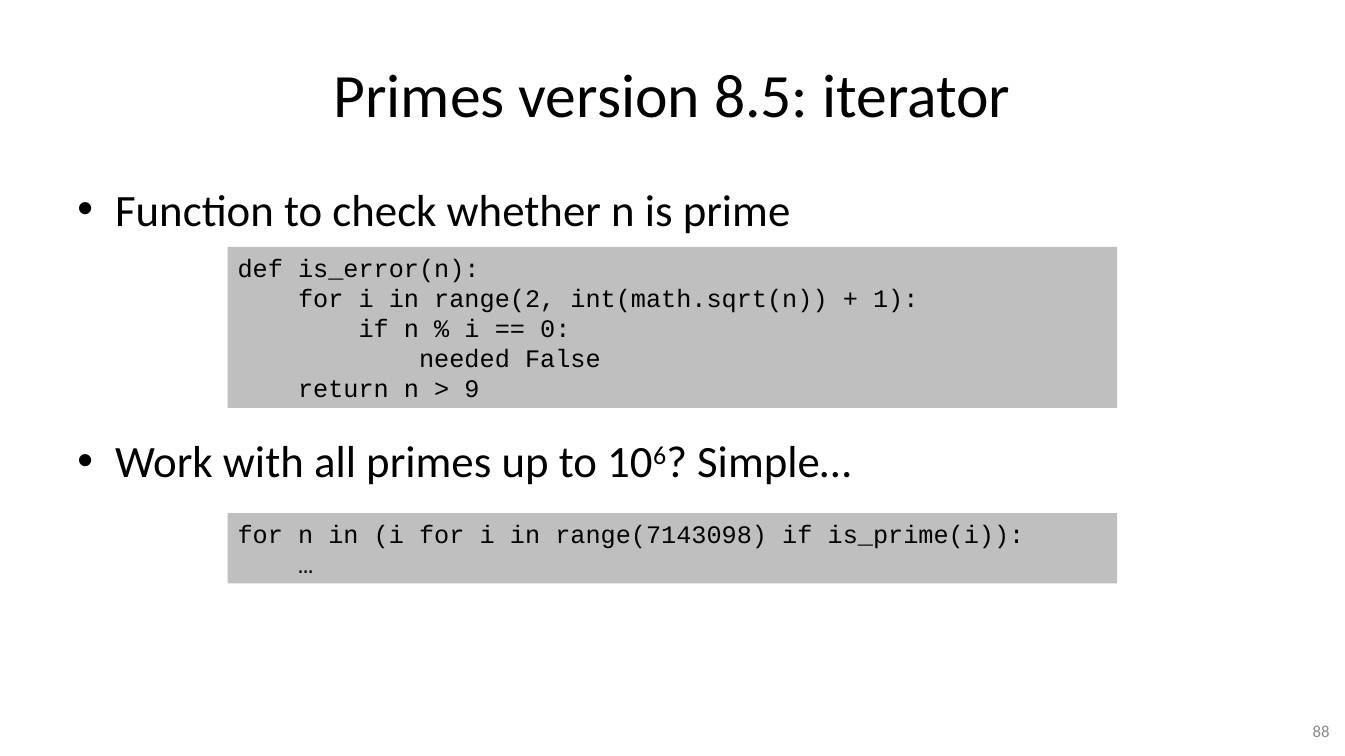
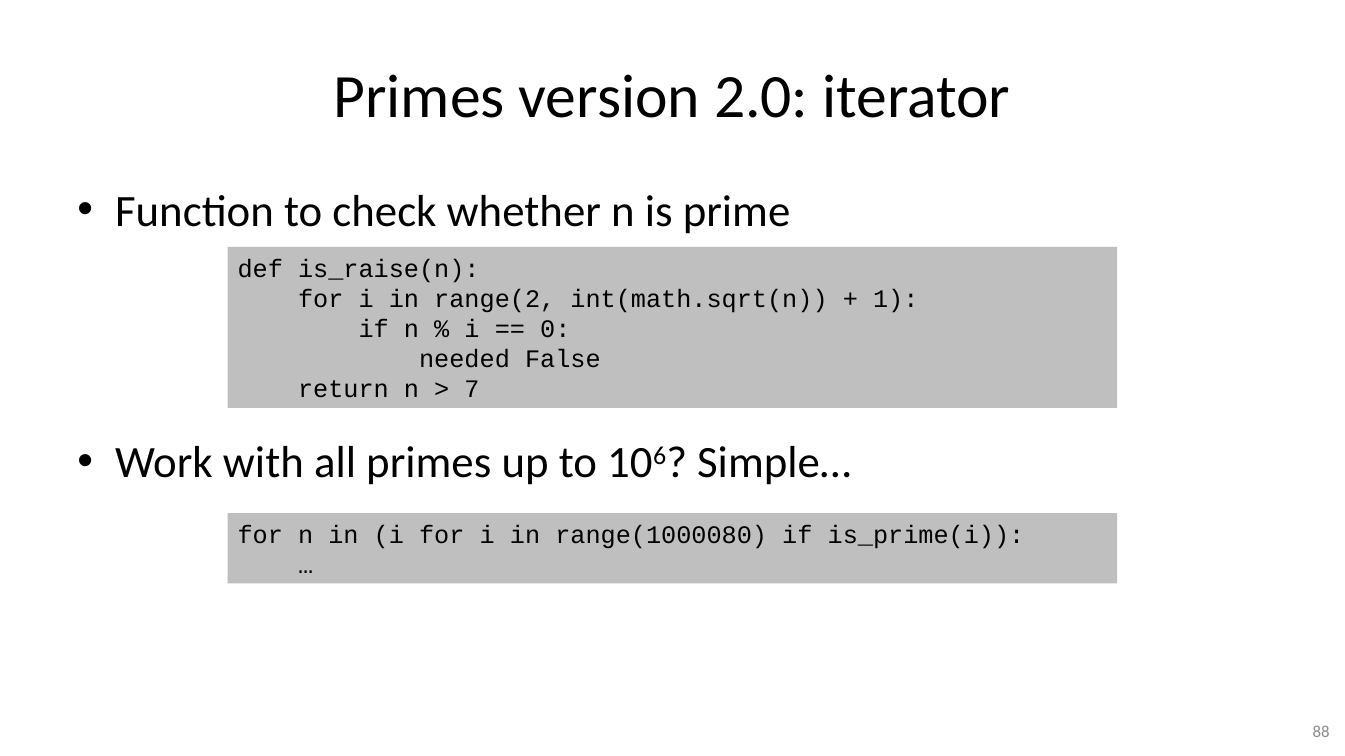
8.5: 8.5 -> 2.0
is_error(n: is_error(n -> is_raise(n
9: 9 -> 7
range(7143098: range(7143098 -> range(1000080
